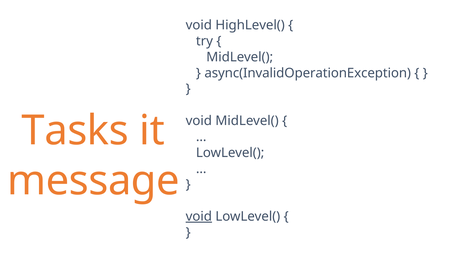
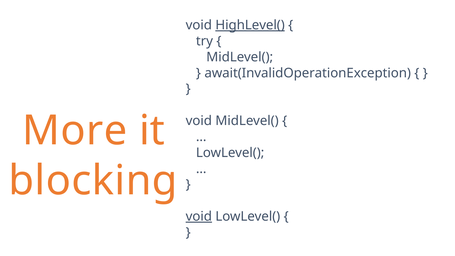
HighLevel( underline: none -> present
async(InvalidOperationException: async(InvalidOperationException -> await(InvalidOperationException
Tasks: Tasks -> More
message: message -> blocking
